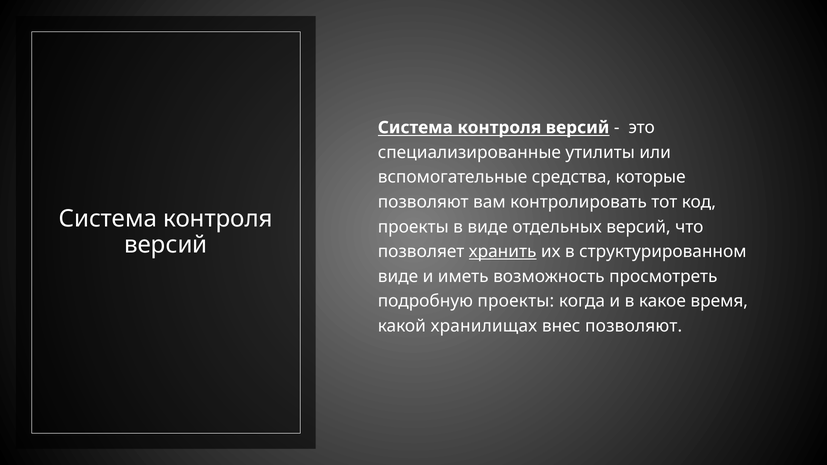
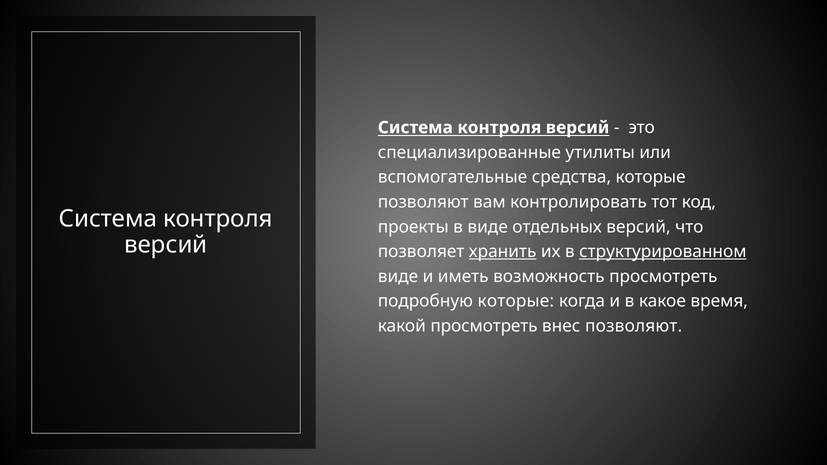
структурированном underline: none -> present
подробную проекты: проекты -> которые
какой хранилищах: хранилищах -> просмотреть
